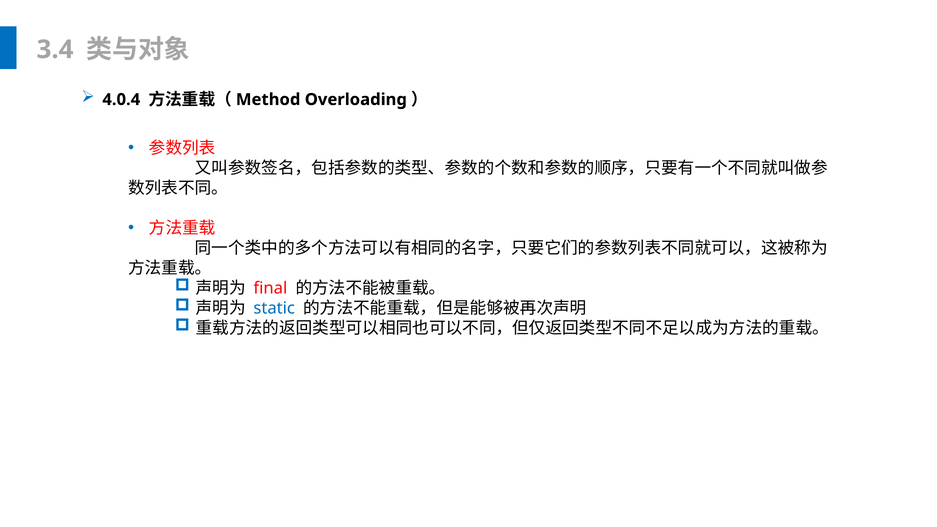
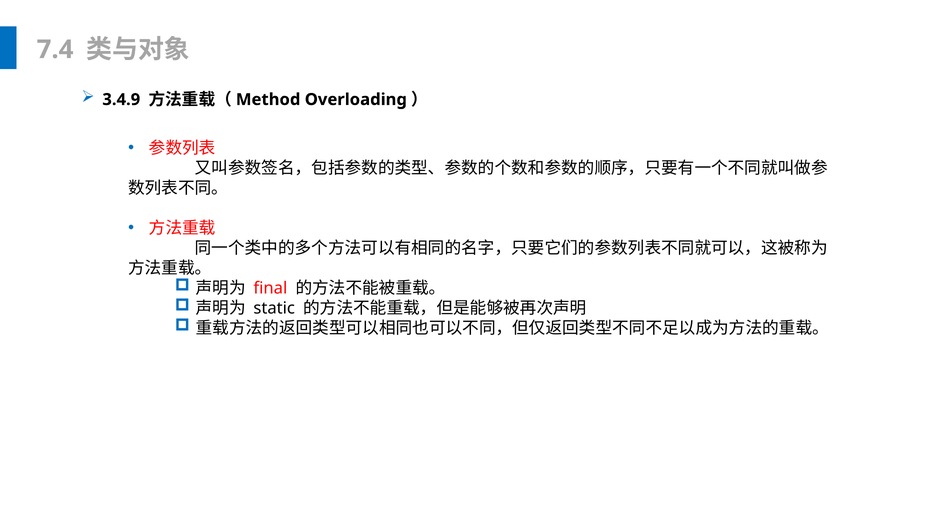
3.4: 3.4 -> 7.4
4.0.4: 4.0.4 -> 3.4.9
static colour: blue -> black
